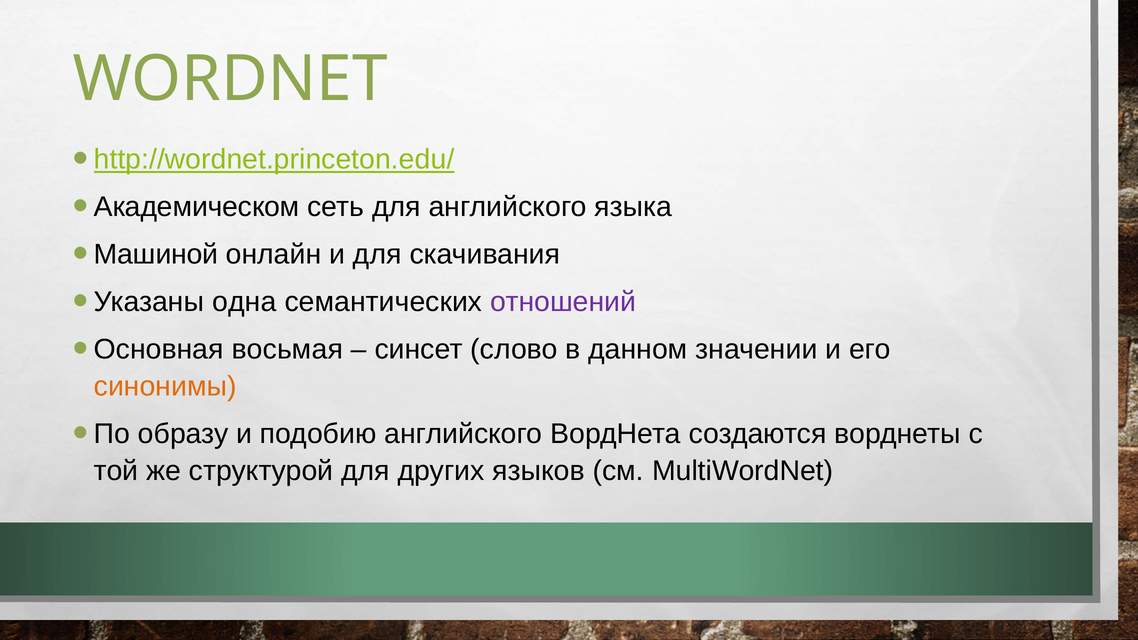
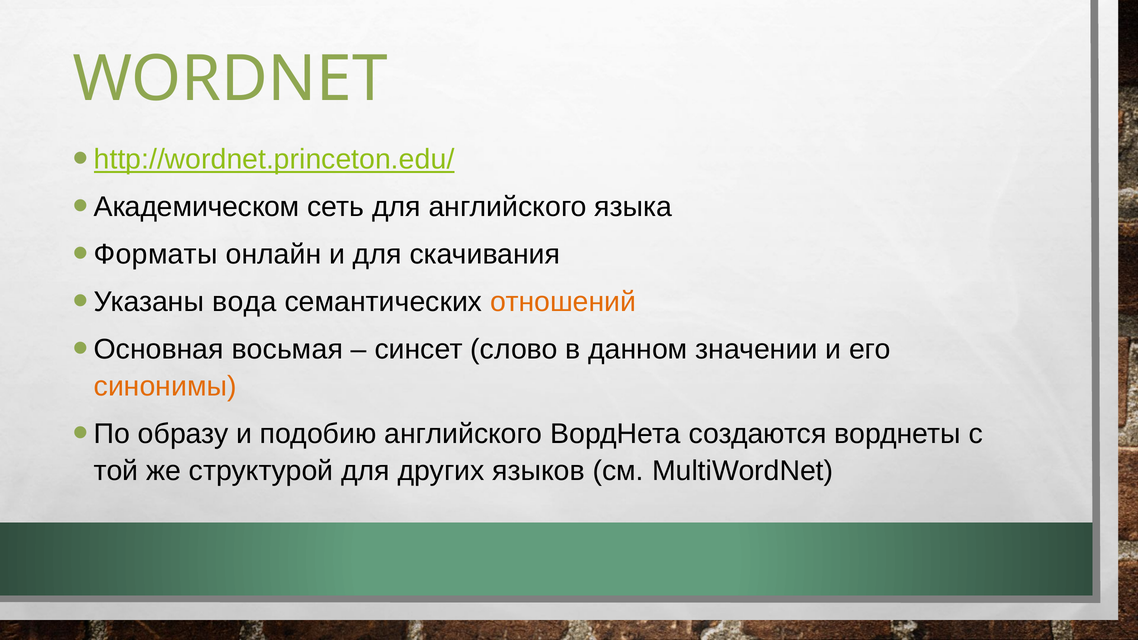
Машиной: Машиной -> Форматы
одна: одна -> вода
отношений colour: purple -> orange
